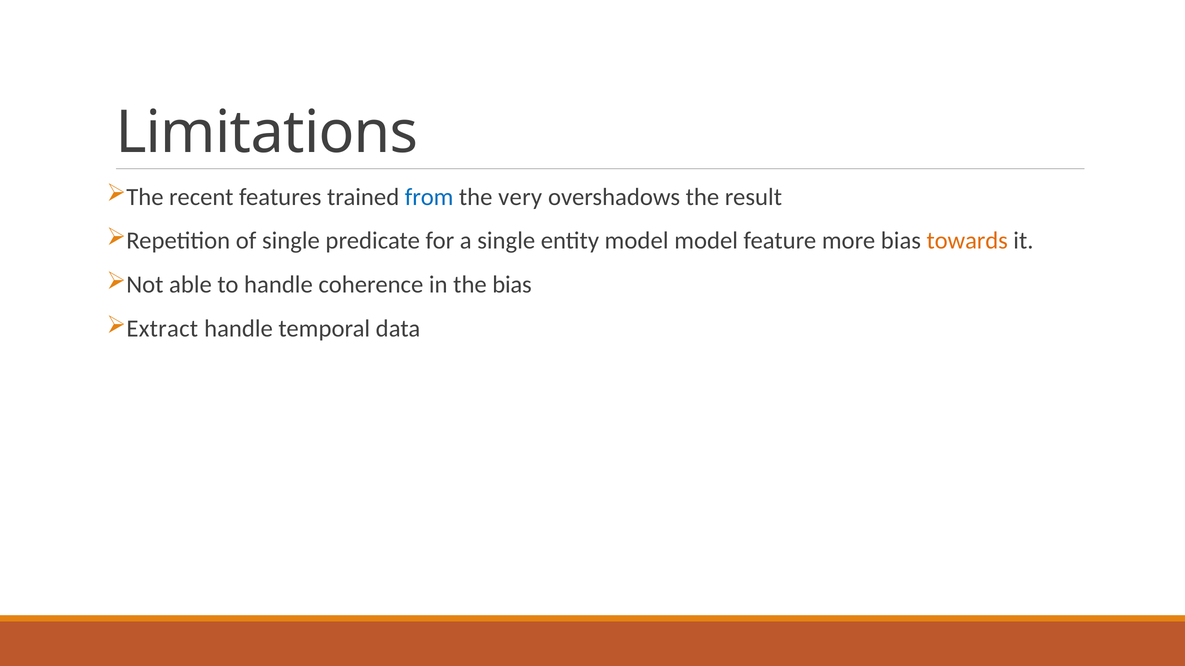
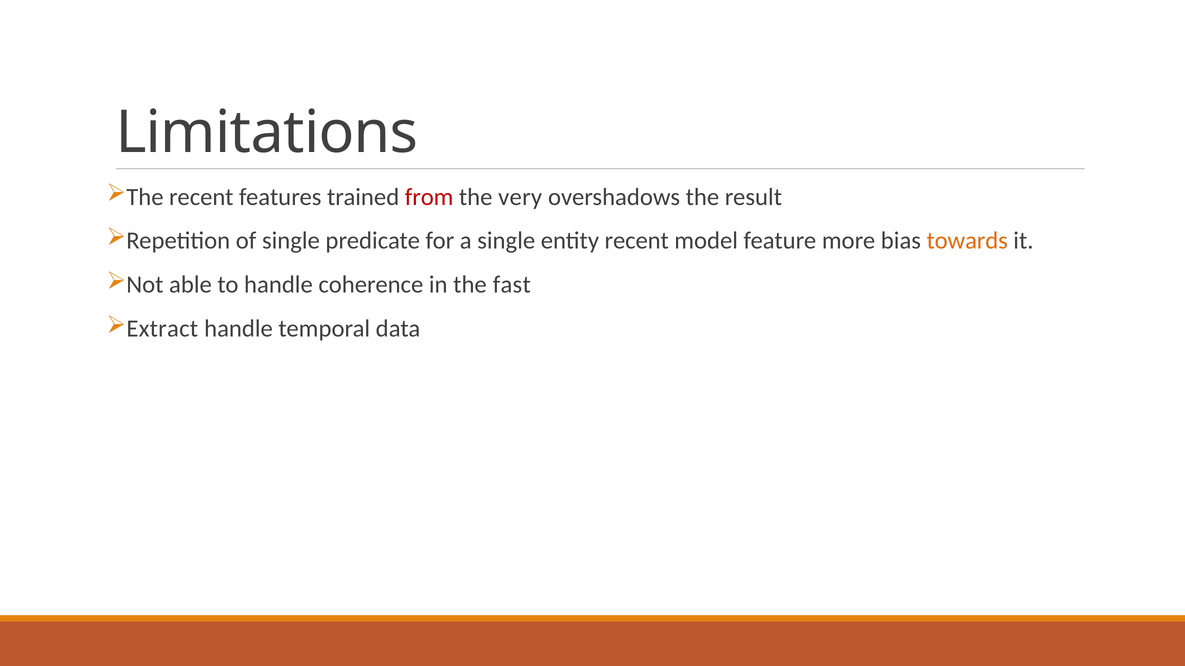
from colour: blue -> red
entity model: model -> recent
the bias: bias -> fast
